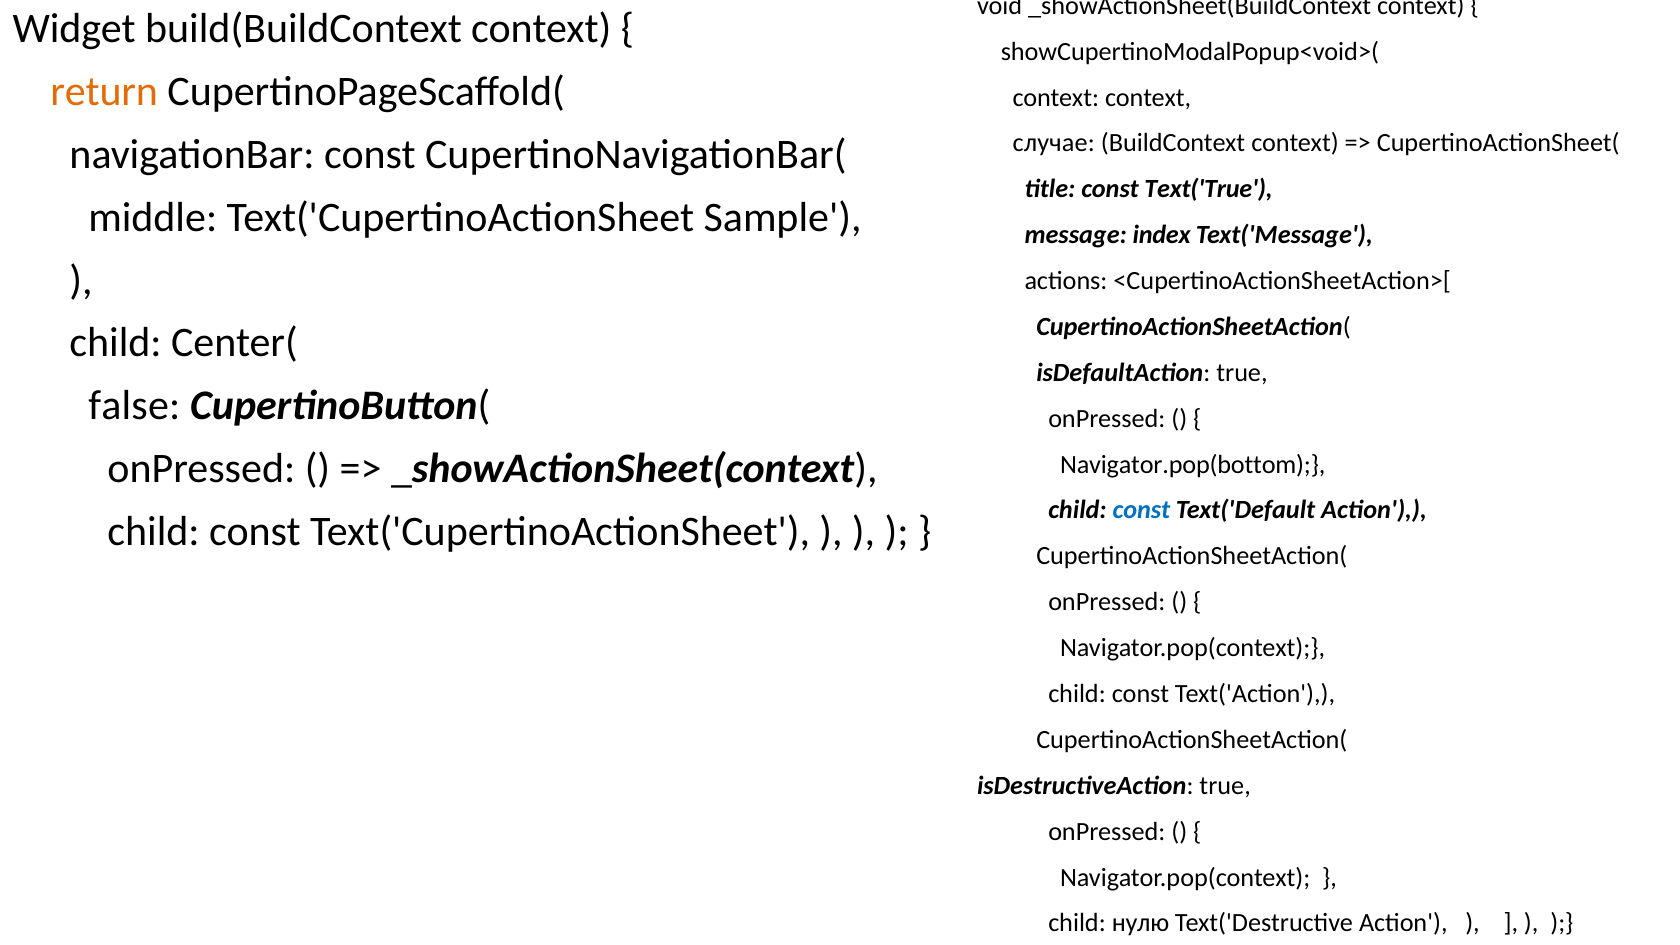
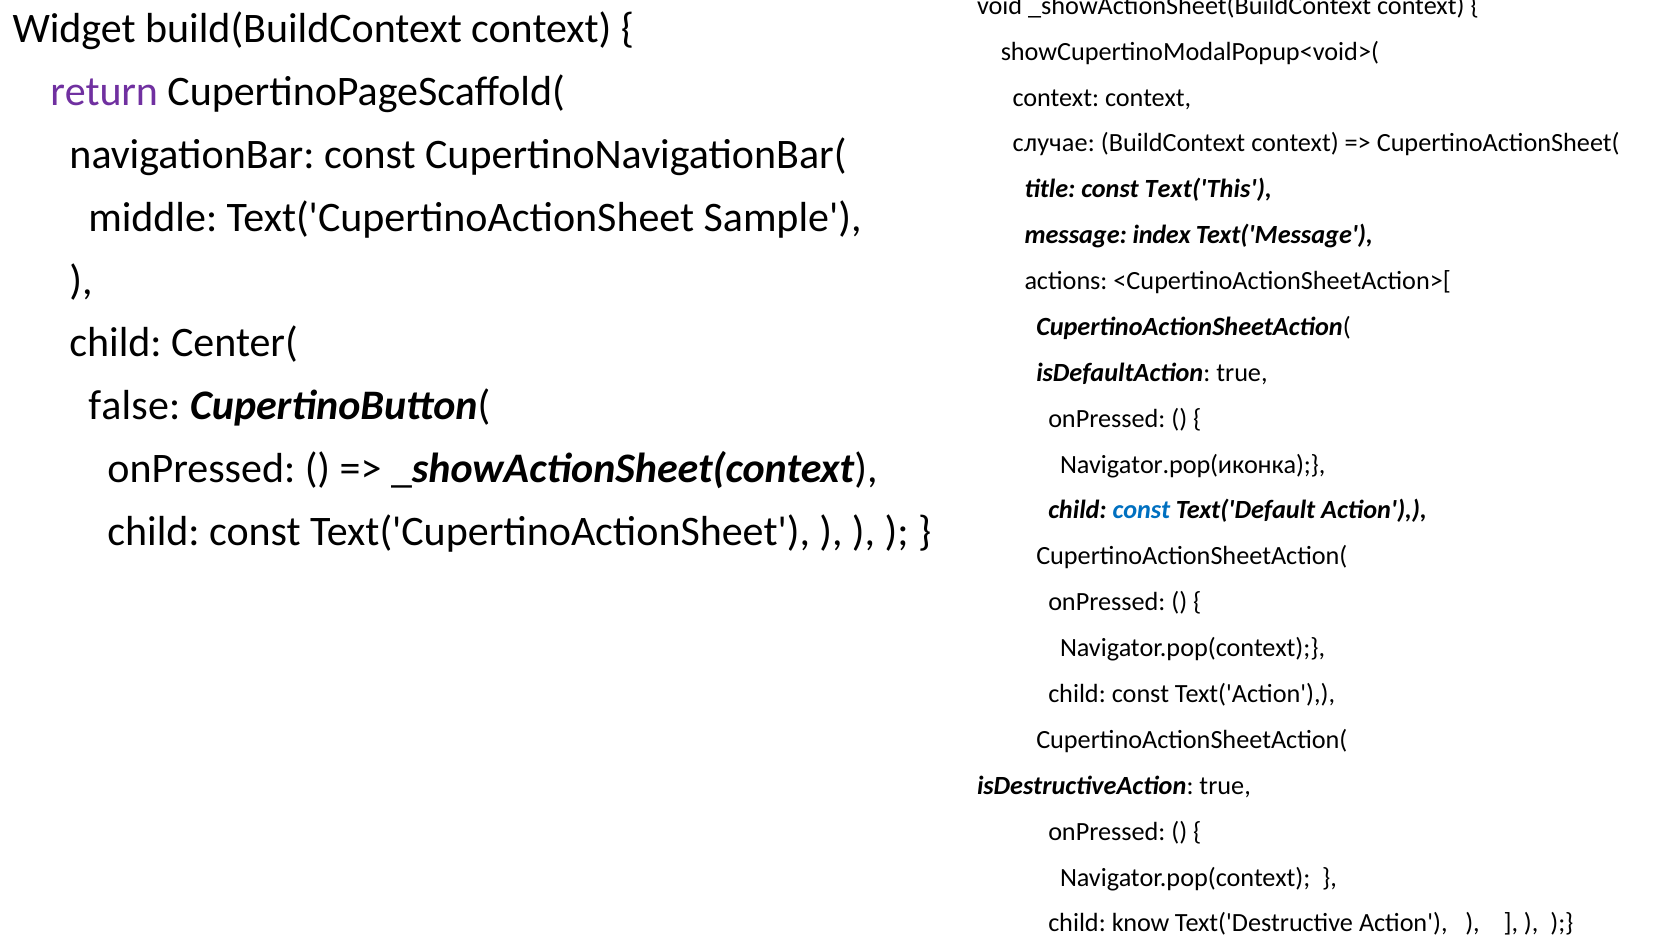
return colour: orange -> purple
Text('True: Text('True -> Text('This
Navigator.pop(bottom: Navigator.pop(bottom -> Navigator.pop(иконка
нулю: нулю -> know
